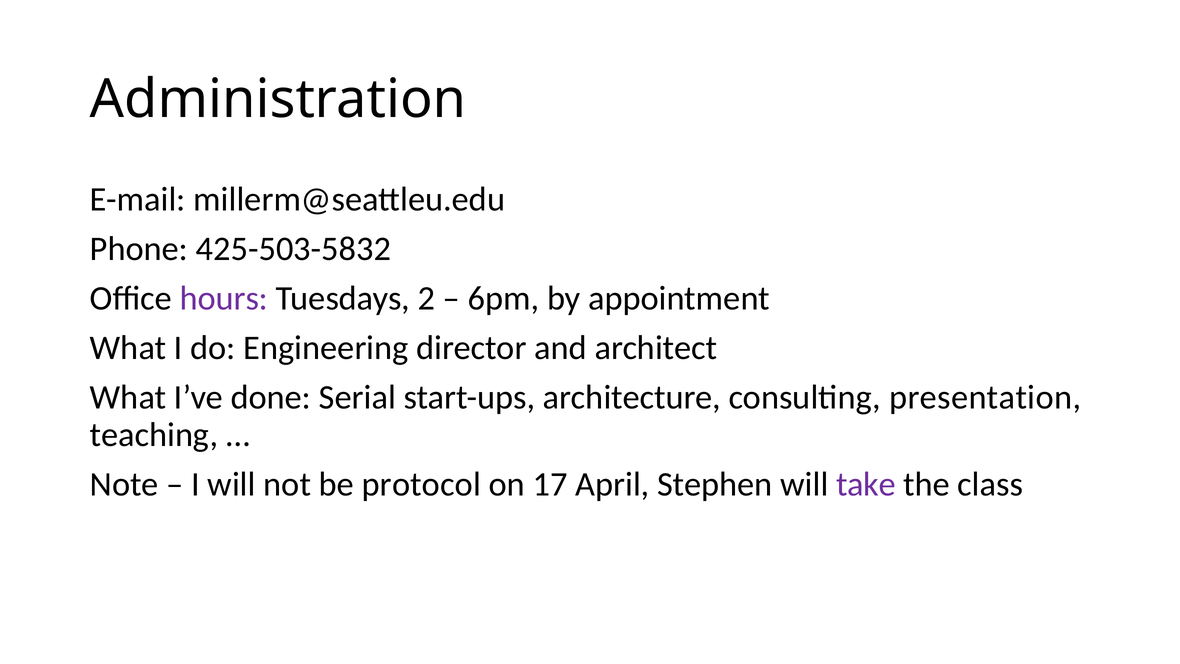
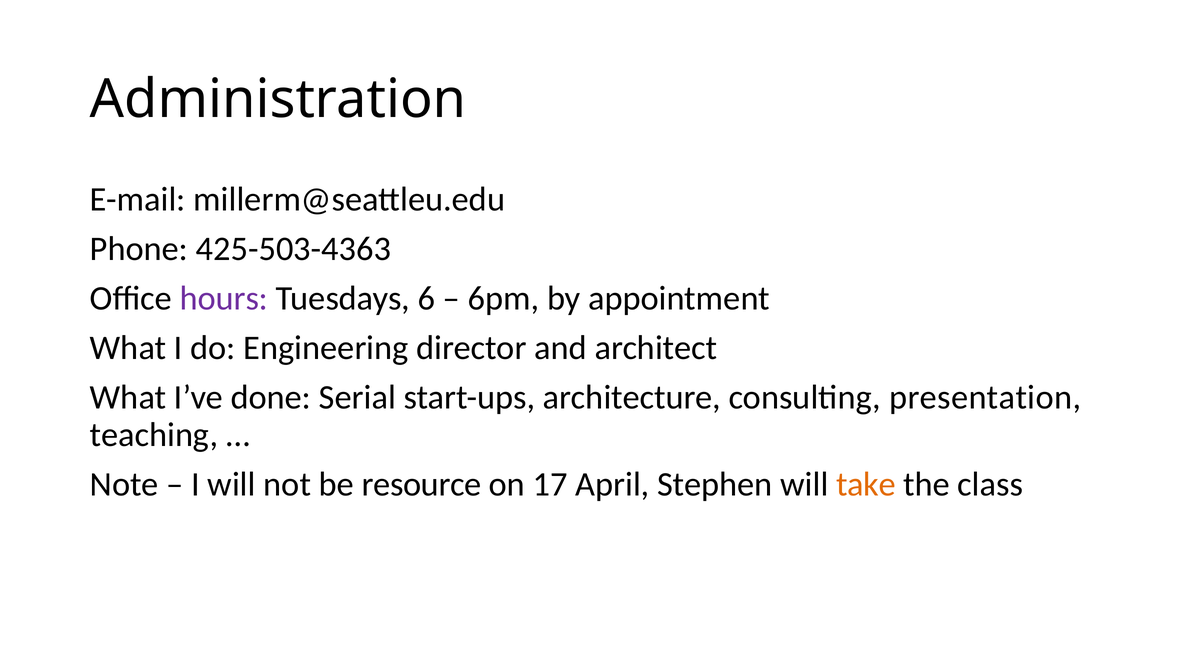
425-503-5832: 425-503-5832 -> 425-503-4363
2: 2 -> 6
protocol: protocol -> resource
take colour: purple -> orange
